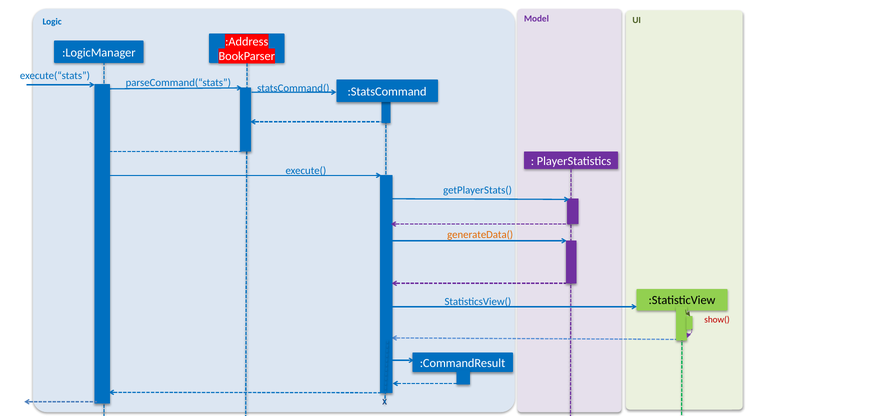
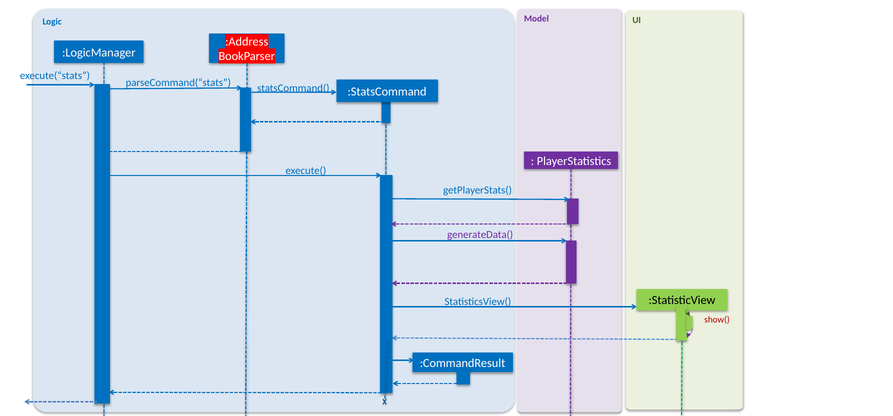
generateData( colour: orange -> purple
